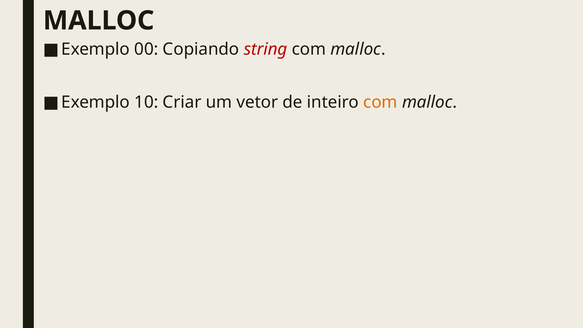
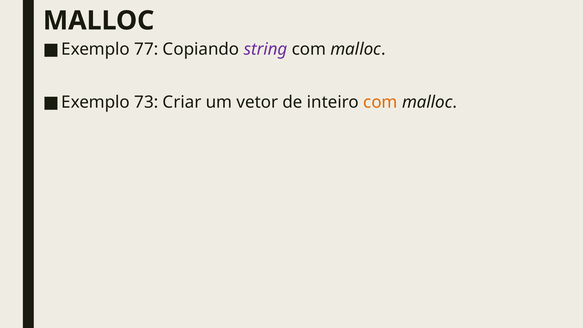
00: 00 -> 77
string colour: red -> purple
10: 10 -> 73
